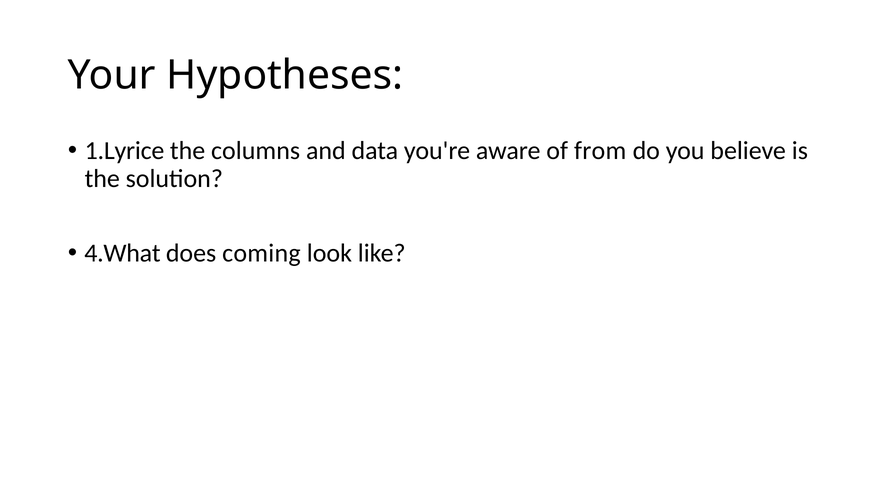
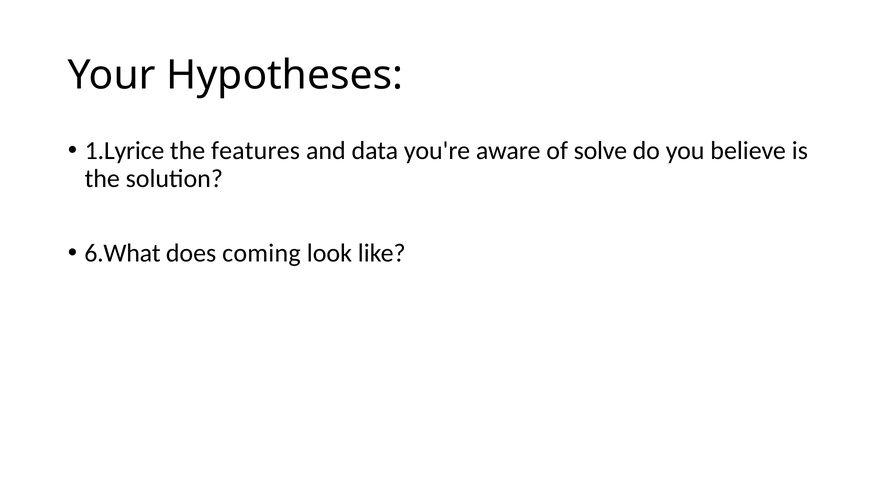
columns: columns -> features
from: from -> solve
4.What: 4.What -> 6.What
